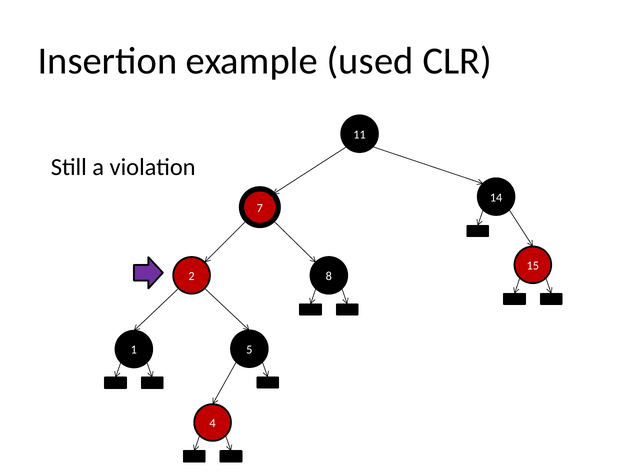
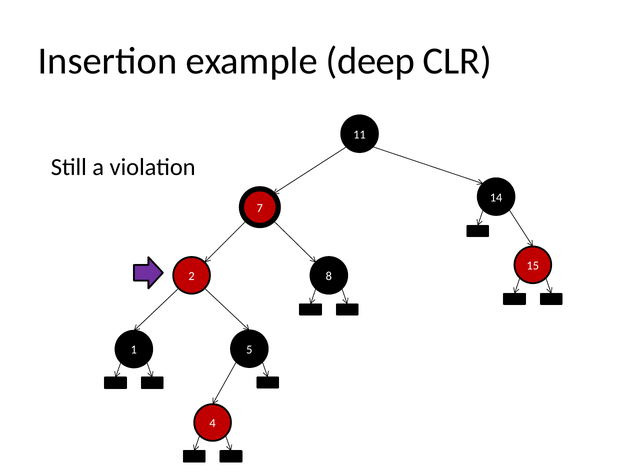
used: used -> deep
